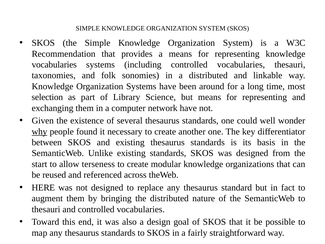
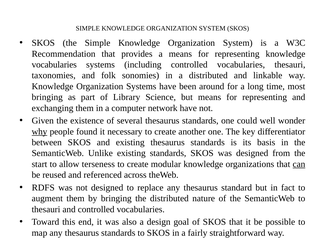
selection at (47, 97): selection -> bringing
can underline: none -> present
HERE: HERE -> RDFS
